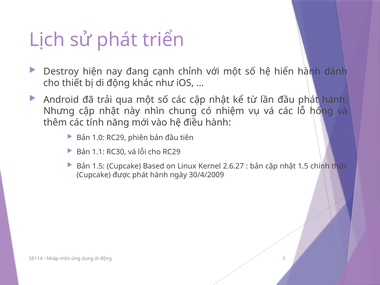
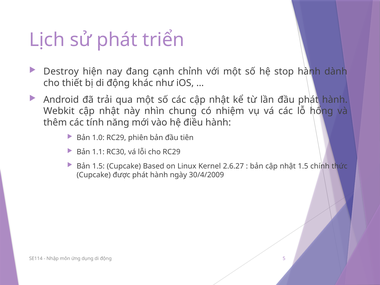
hiển: hiển -> stop
Nhưng: Nhưng -> Webkit
